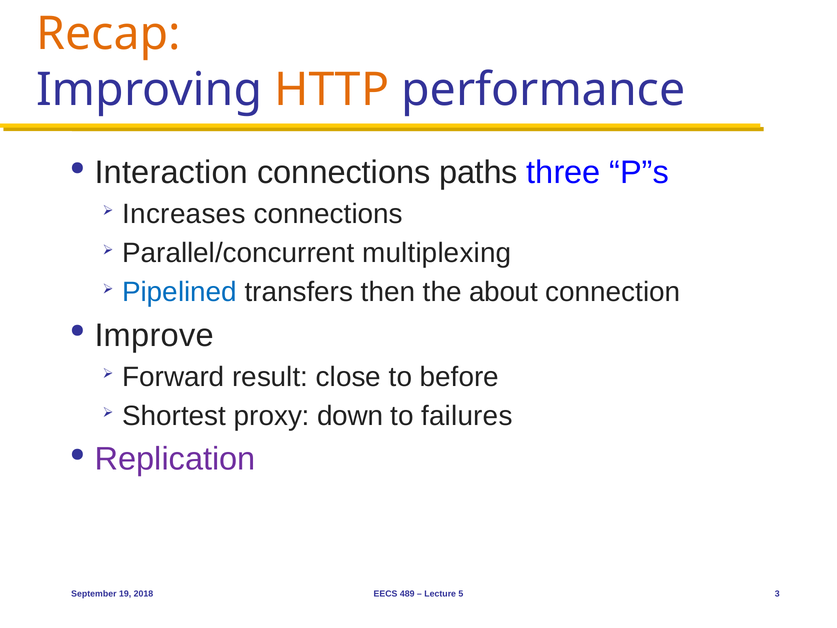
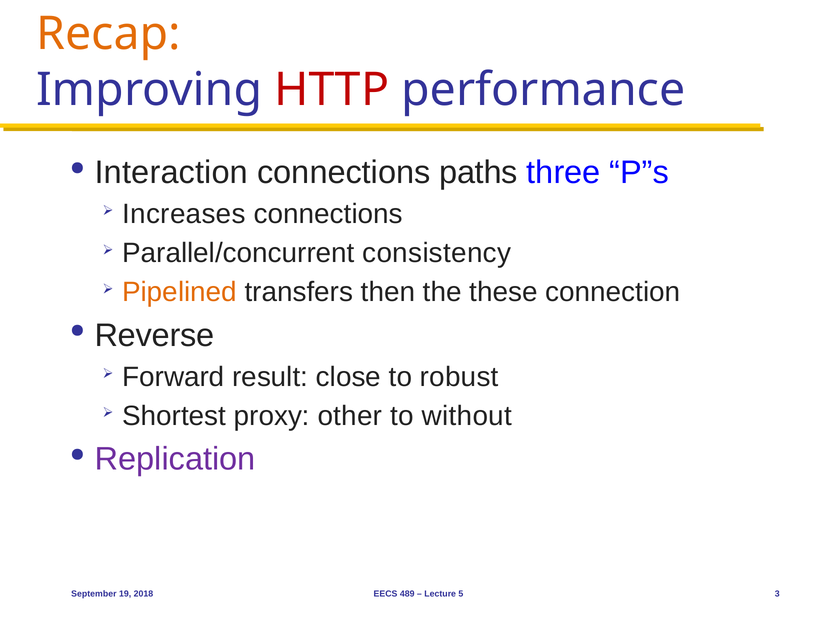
HTTP colour: orange -> red
multiplexing: multiplexing -> consistency
Pipelined colour: blue -> orange
about: about -> these
Improve: Improve -> Reverse
before: before -> robust
down: down -> other
failures: failures -> without
